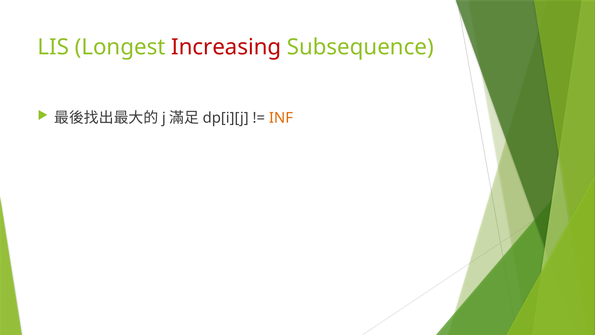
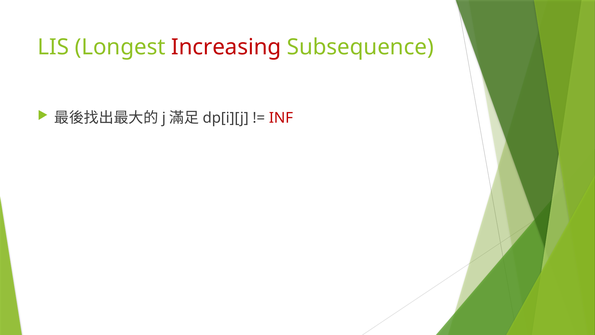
INF colour: orange -> red
